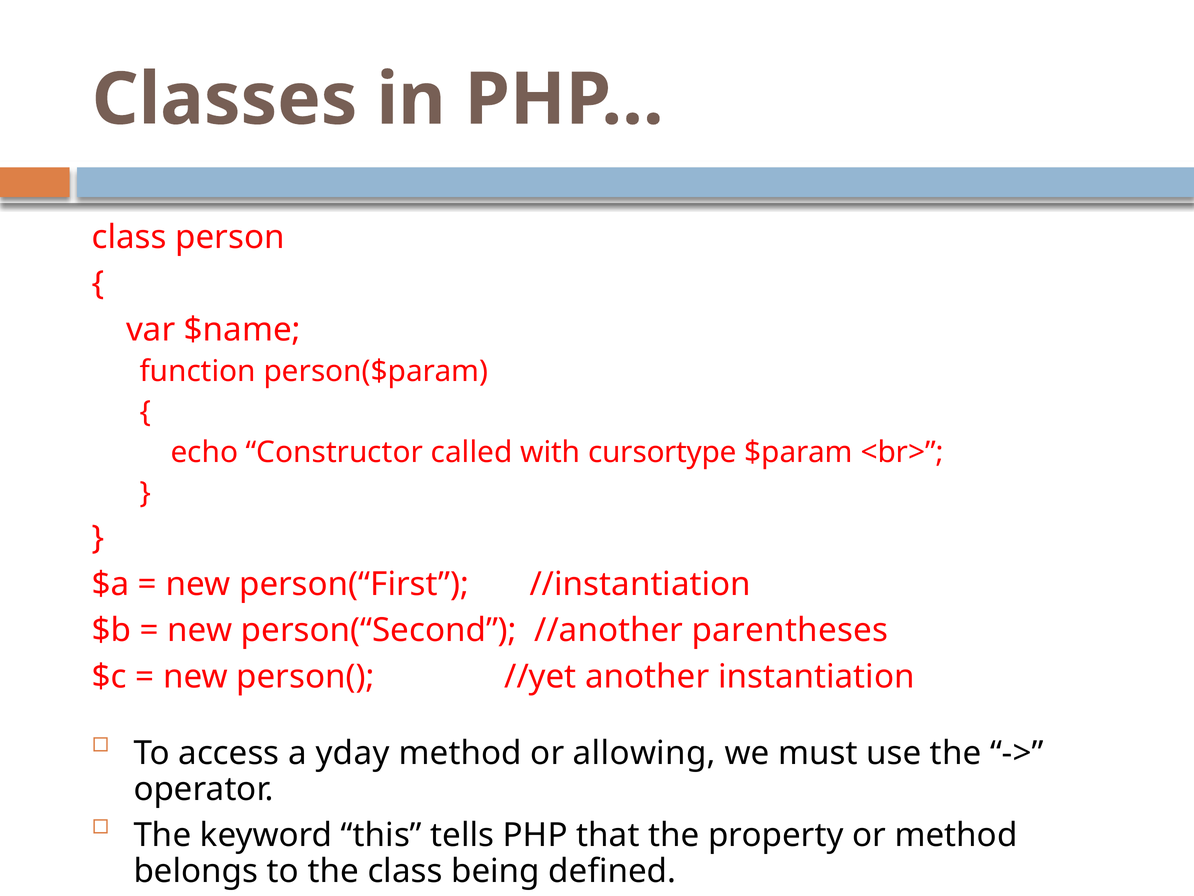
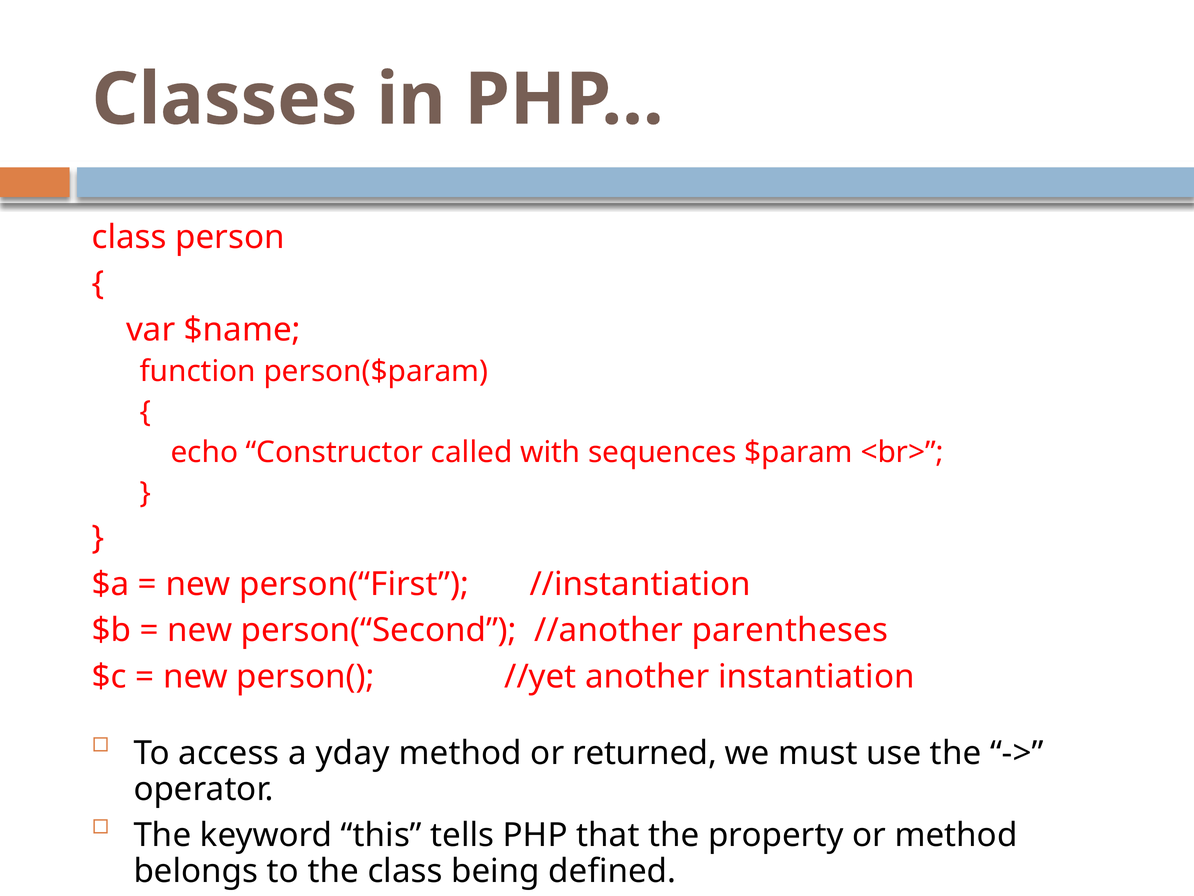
cursortype: cursortype -> sequences
allowing: allowing -> returned
